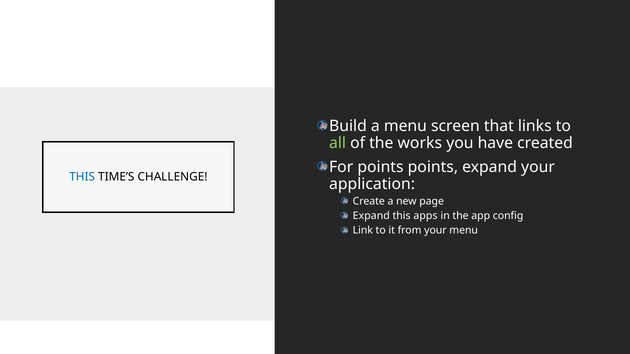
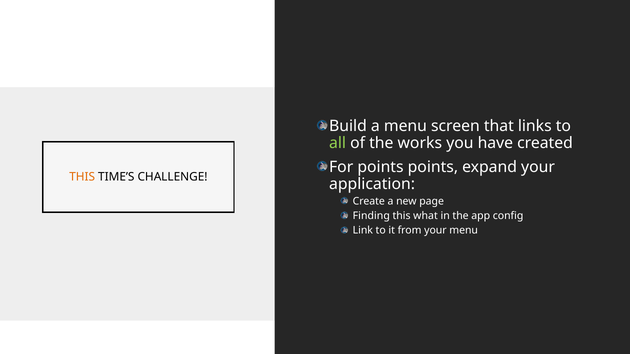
THIS at (82, 177) colour: blue -> orange
Expand at (371, 216): Expand -> Finding
apps: apps -> what
